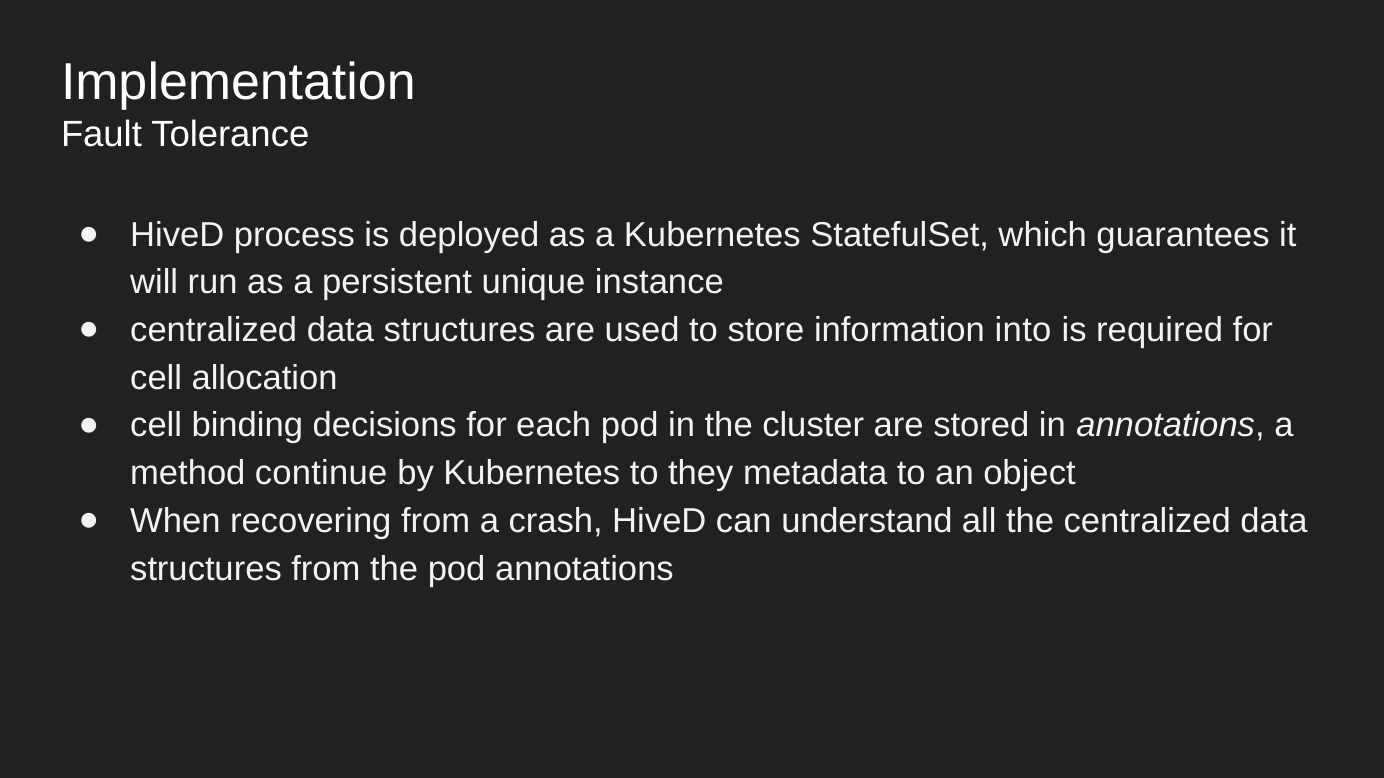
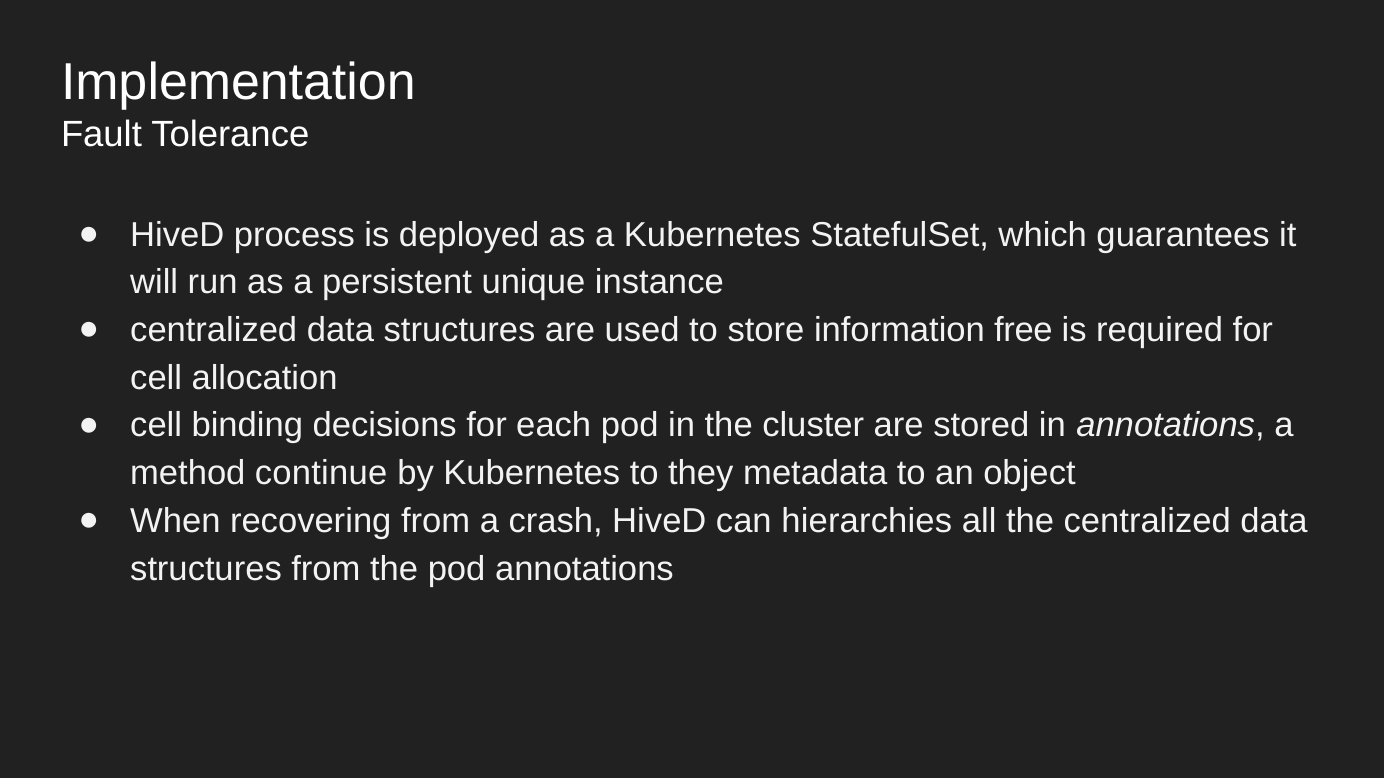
into: into -> free
understand: understand -> hierarchies
